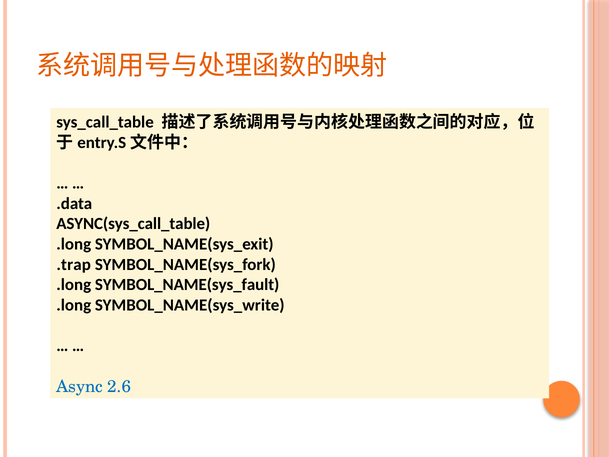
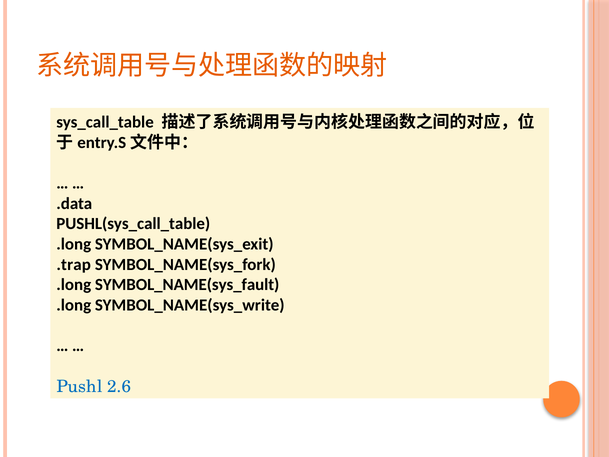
ASYNC(sys_call_table: ASYNC(sys_call_table -> PUSHL(sys_call_table
Async: Async -> Pushl
